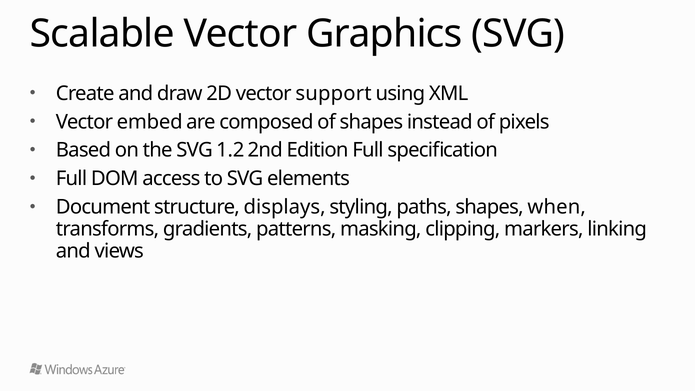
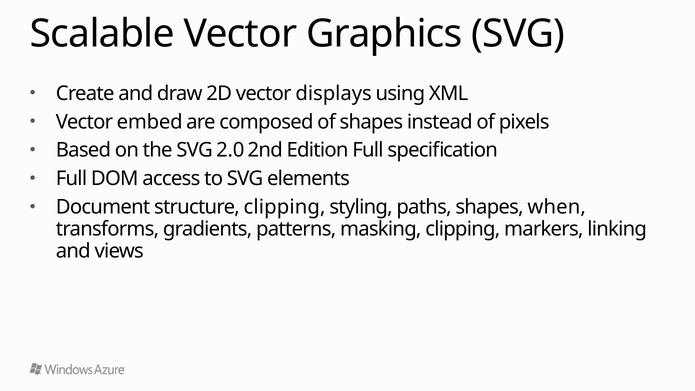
support: support -> displays
1.2: 1.2 -> 2.0
structure displays: displays -> clipping
